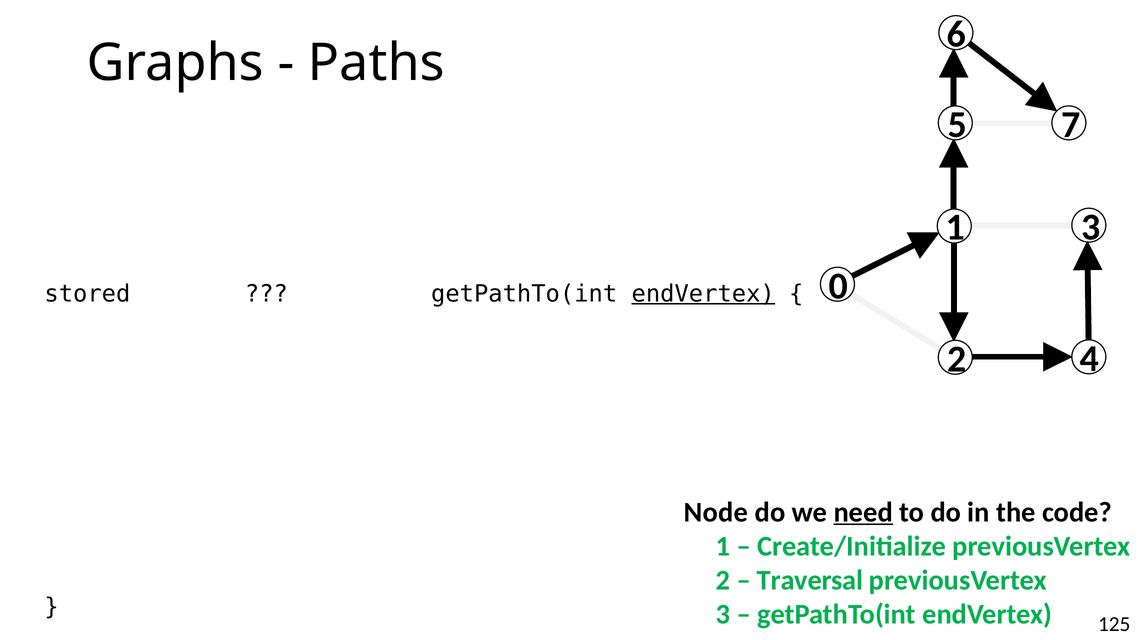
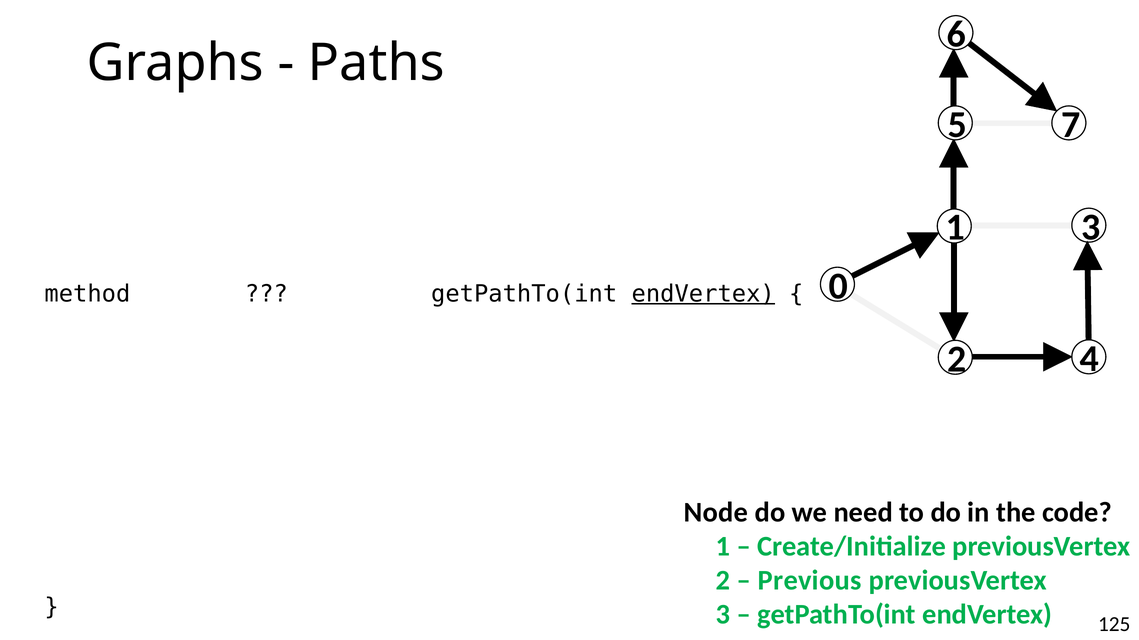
stored: stored -> method
need underline: present -> none
Traversal: Traversal -> Previous
